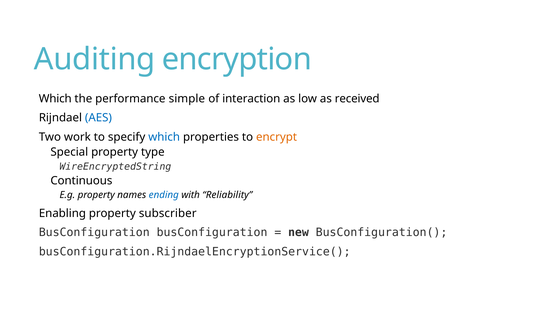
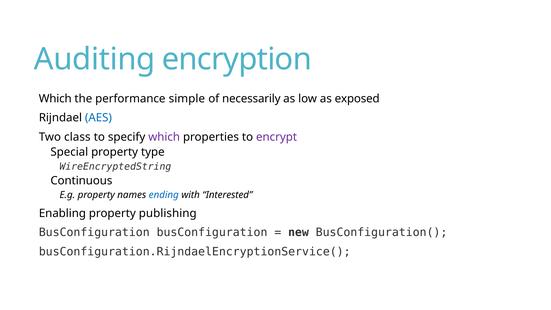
interaction: interaction -> necessarily
received: received -> exposed
work: work -> class
which at (164, 137) colour: blue -> purple
encrypt colour: orange -> purple
Reliability: Reliability -> Interested
subscriber: subscriber -> publishing
